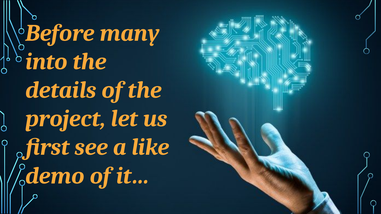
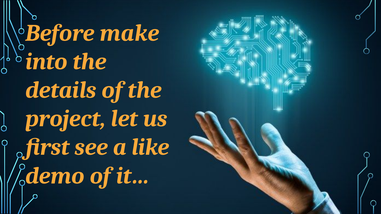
many: many -> make
